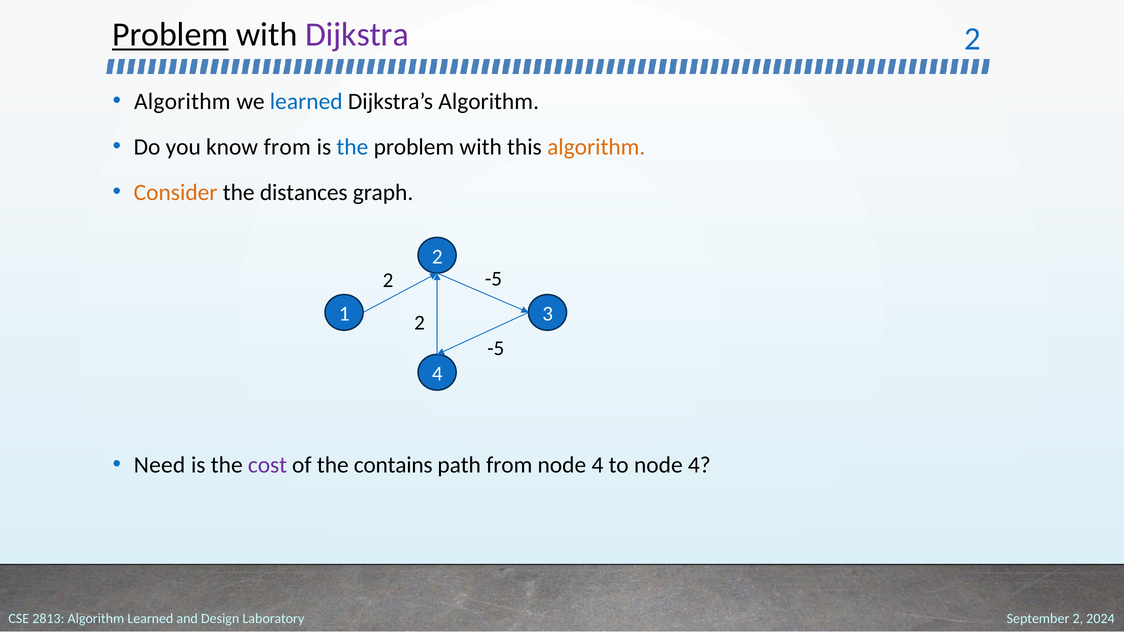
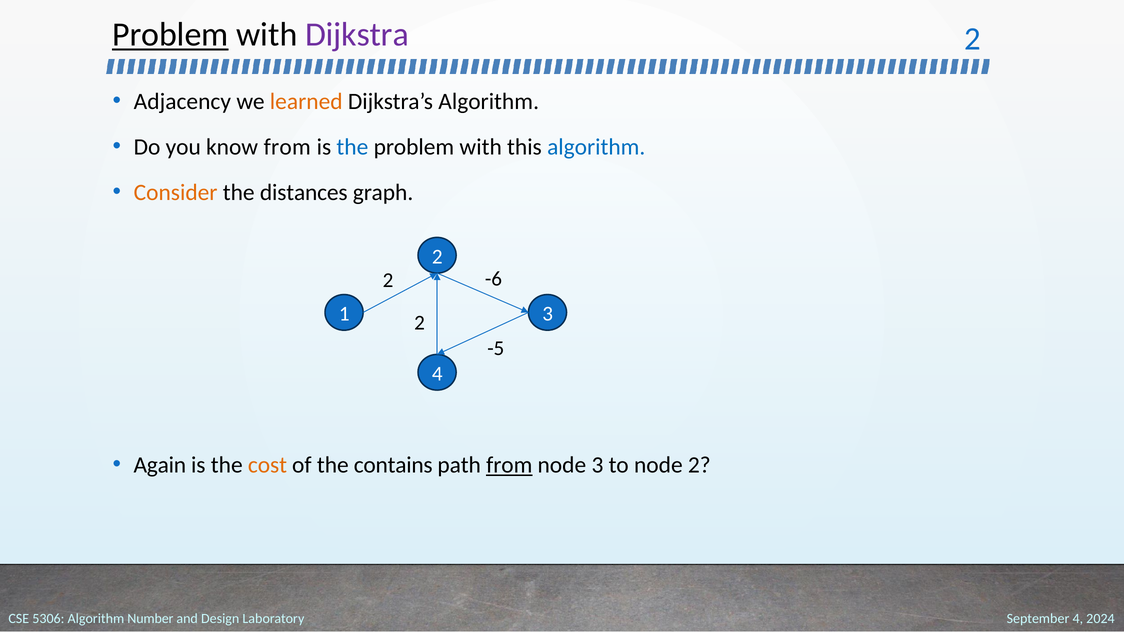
Algorithm at (182, 101): Algorithm -> Adjacency
learned at (306, 101) colour: blue -> orange
algorithm at (596, 147) colour: orange -> blue
2 -5: -5 -> -6
Need: Need -> Again
cost colour: purple -> orange
from at (509, 465) underline: none -> present
4 at (597, 465): 4 -> 3
to node 4: 4 -> 2
2813: 2813 -> 5306
Algorithm Learned: Learned -> Number
September 2: 2 -> 4
